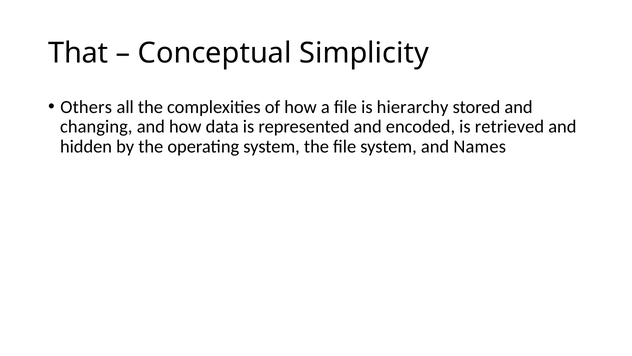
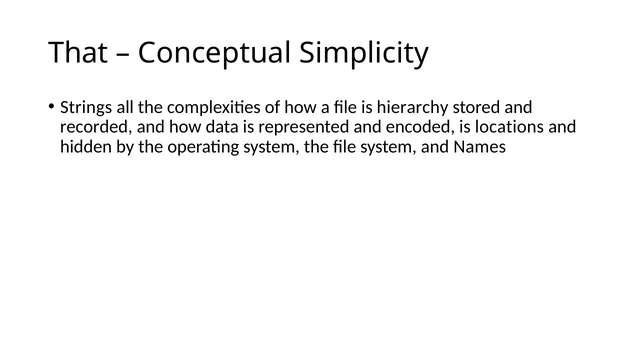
Others: Others -> Strings
changing: changing -> recorded
retrieved: retrieved -> locations
